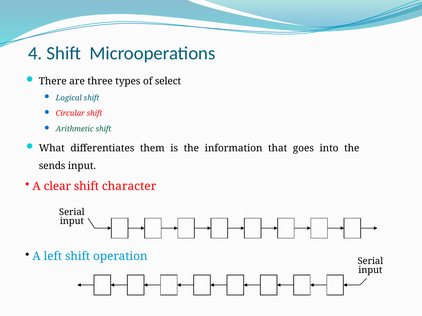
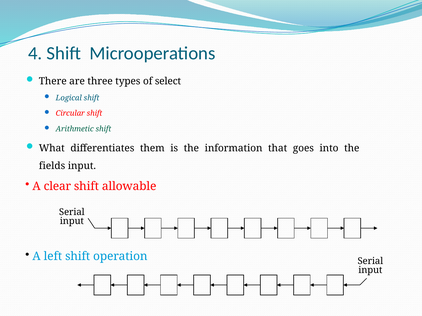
sends: sends -> fields
character: character -> allowable
